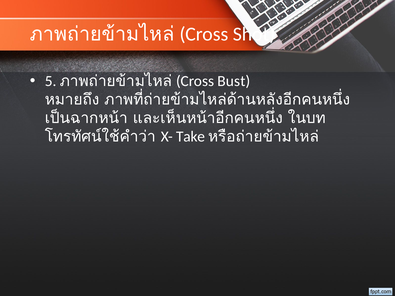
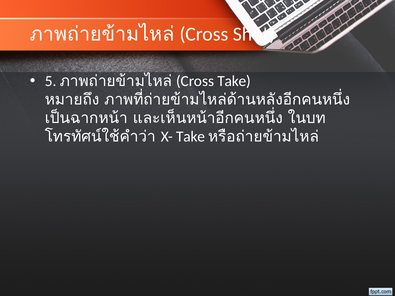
Cross Bust: Bust -> Take
